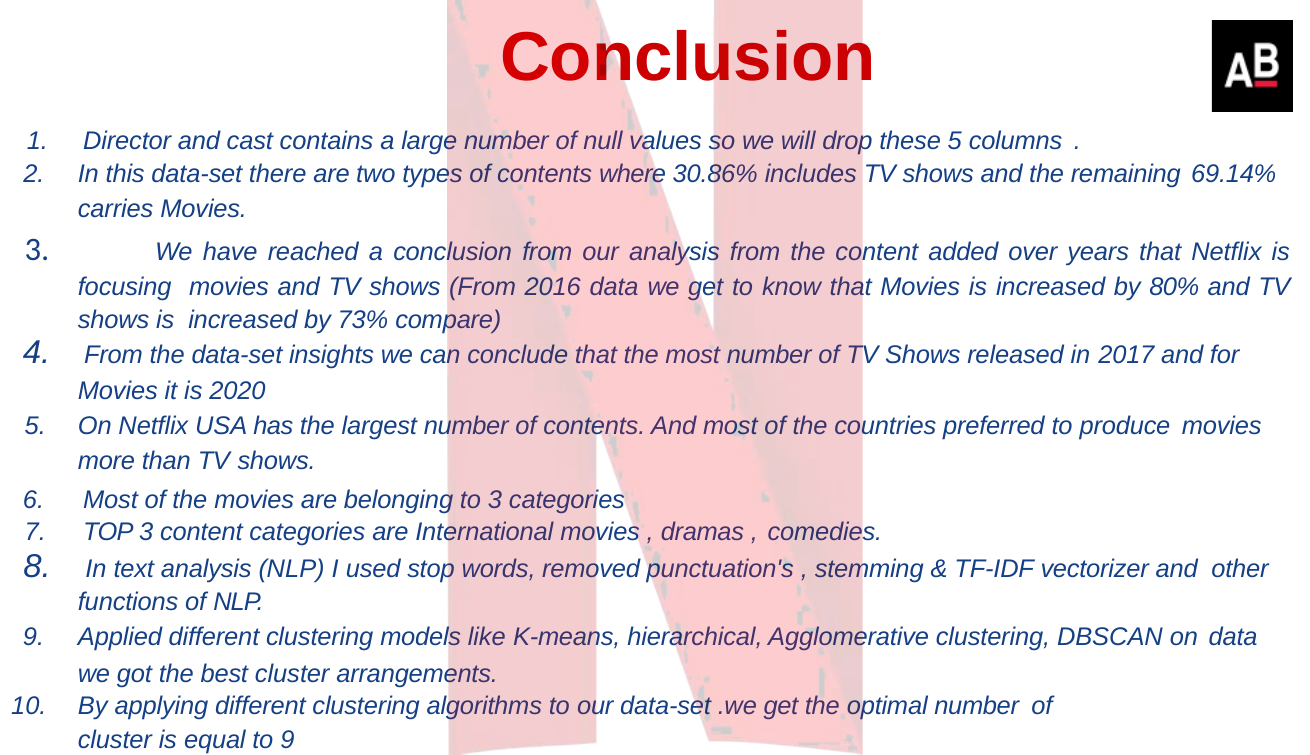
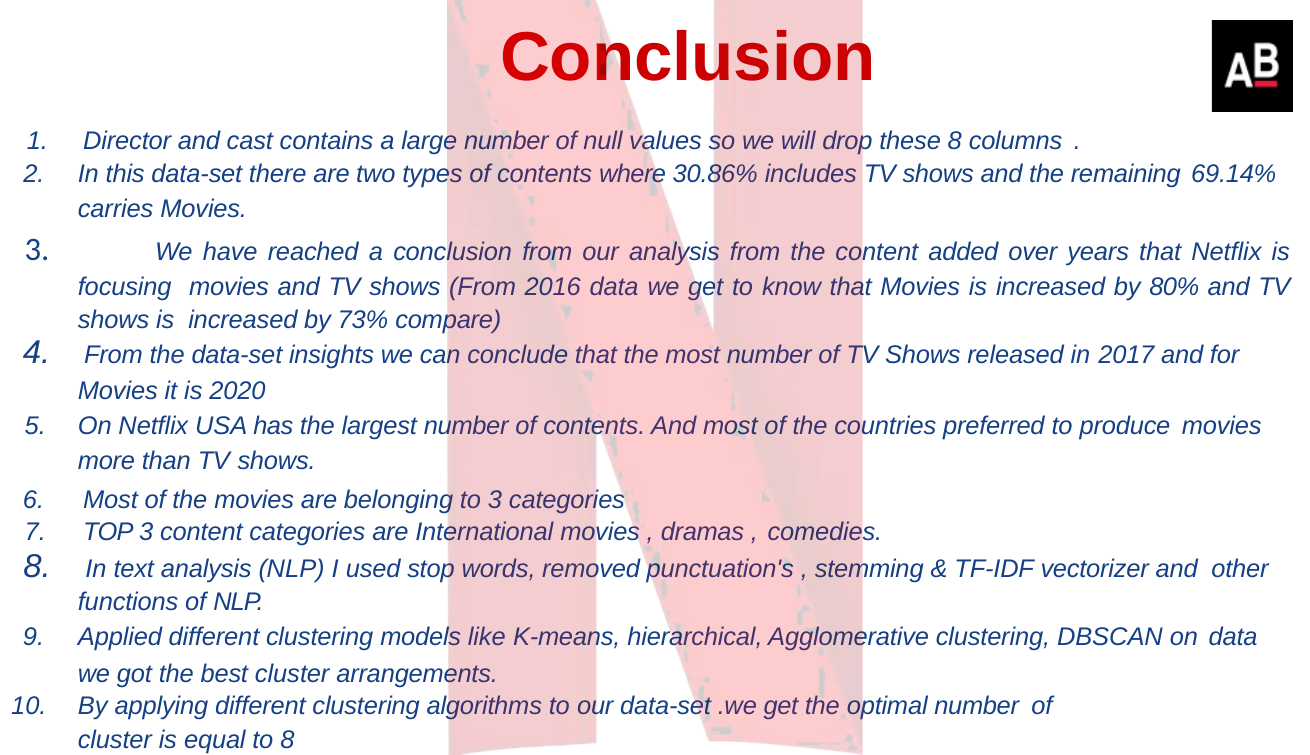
these 5: 5 -> 8
to 9: 9 -> 8
